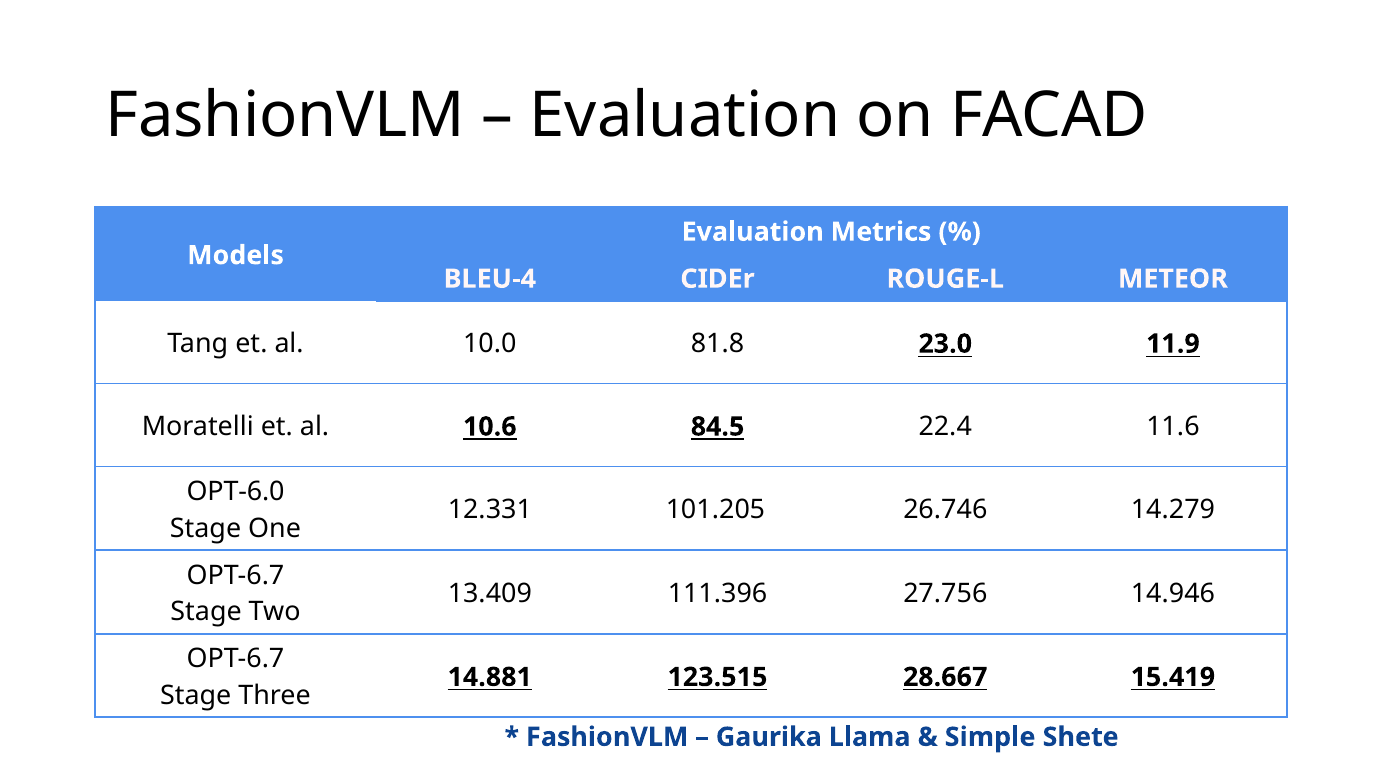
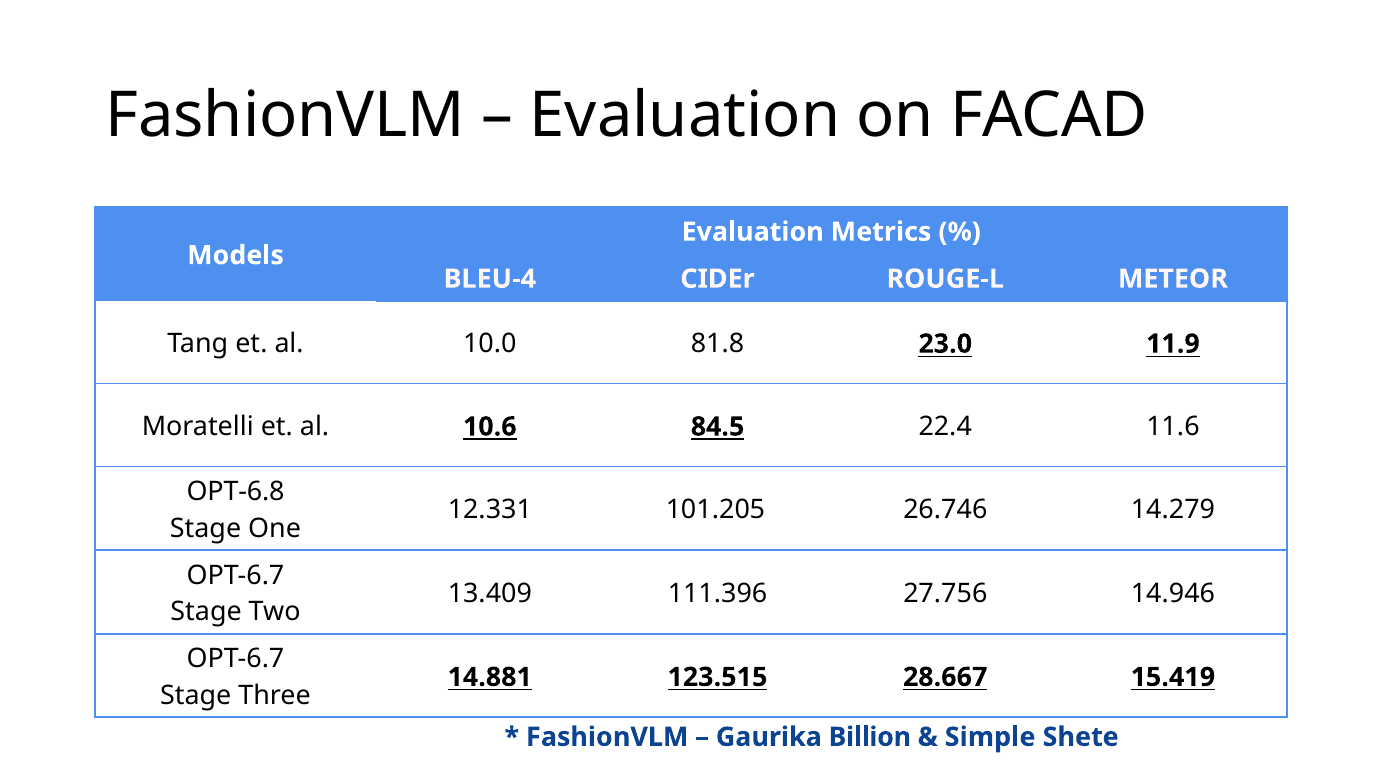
OPT-6.0: OPT-6.0 -> OPT-6.8
Llama: Llama -> Billion
